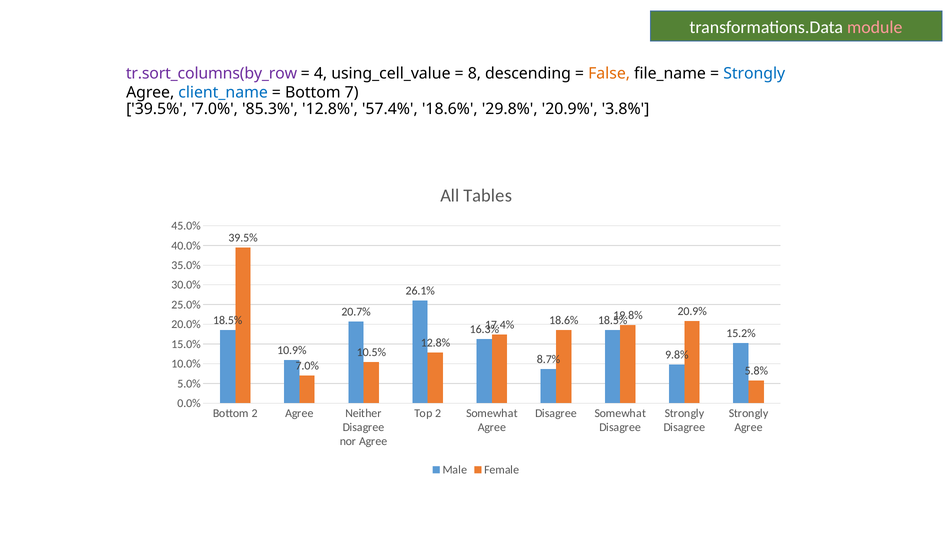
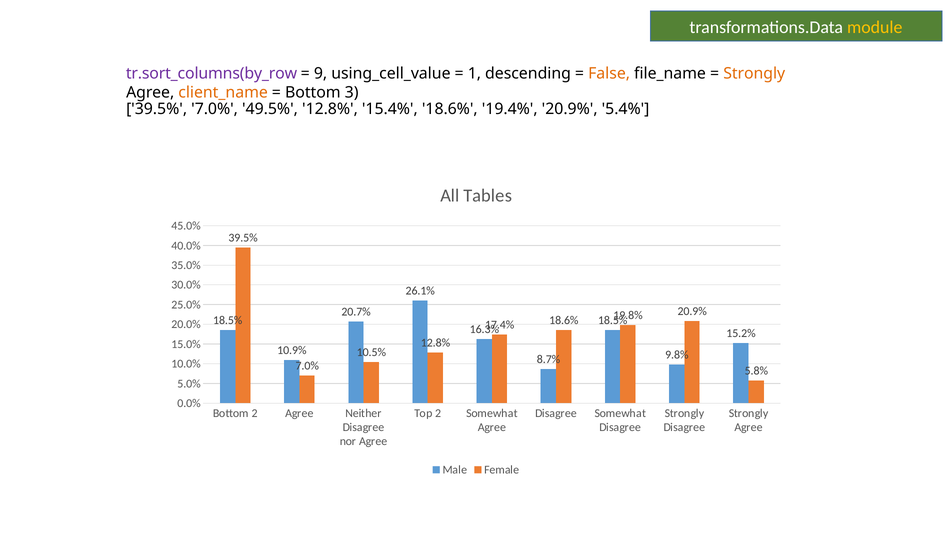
module colour: pink -> yellow
4: 4 -> 9
8: 8 -> 1
Strongly at (754, 73) colour: blue -> orange
client_name colour: blue -> orange
7: 7 -> 3
85.3%: 85.3% -> 49.5%
57.4%: 57.4% -> 15.4%
29.8%: 29.8% -> 19.4%
3.8%: 3.8% -> 5.4%
